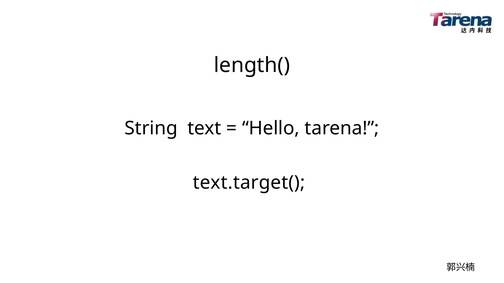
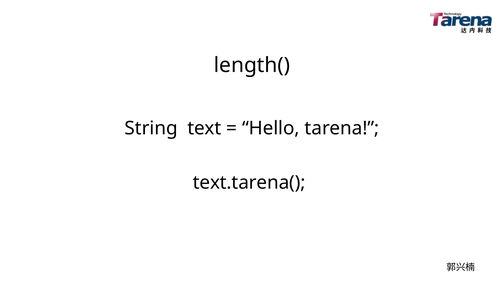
text.target(: text.target( -> text.tarena(
